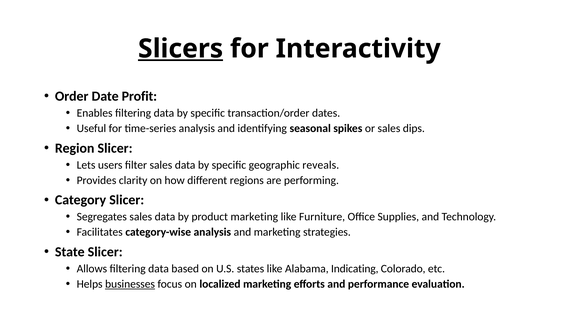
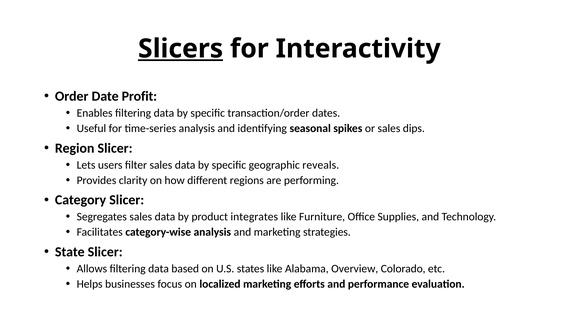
product marketing: marketing -> integrates
Indicating: Indicating -> Overview
businesses underline: present -> none
